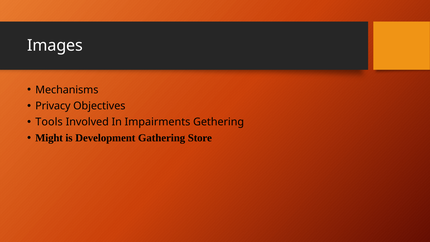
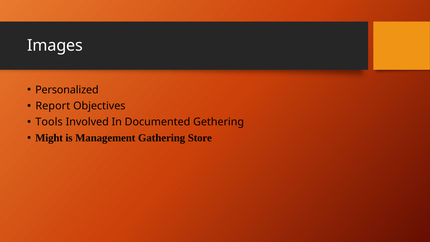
Mechanisms: Mechanisms -> Personalized
Privacy: Privacy -> Report
Impairments: Impairments -> Documented
Development: Development -> Management
